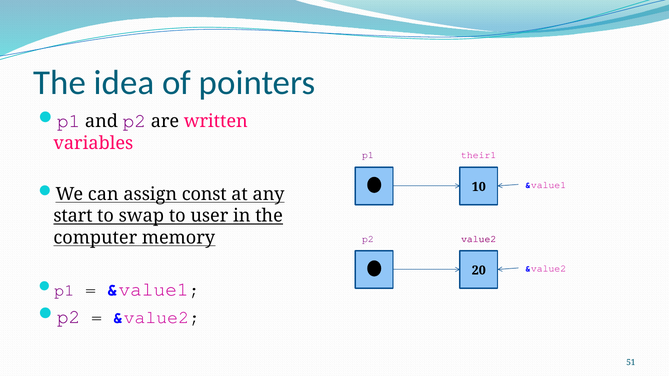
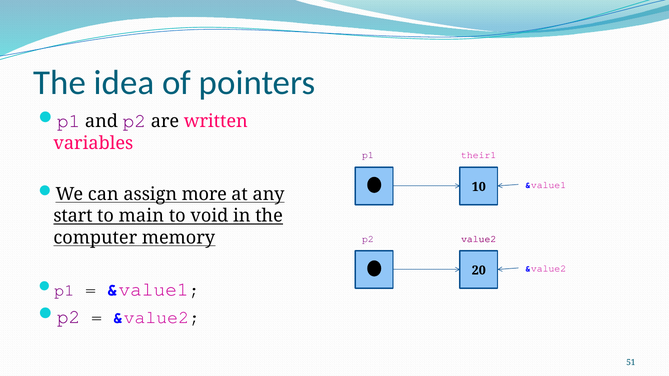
const: const -> more
swap: swap -> main
user: user -> void
